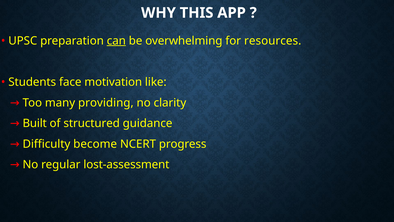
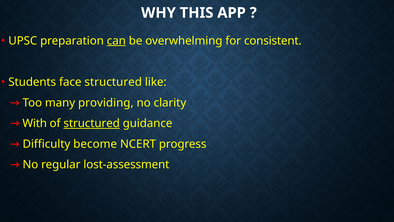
resources: resources -> consistent
face motivation: motivation -> structured
Built: Built -> With
structured at (92, 123) underline: none -> present
